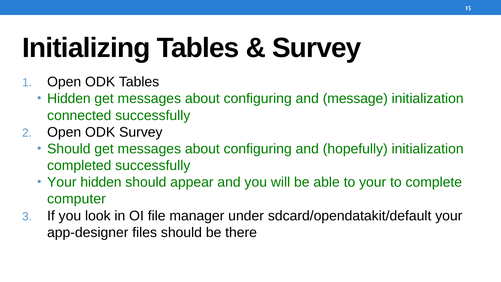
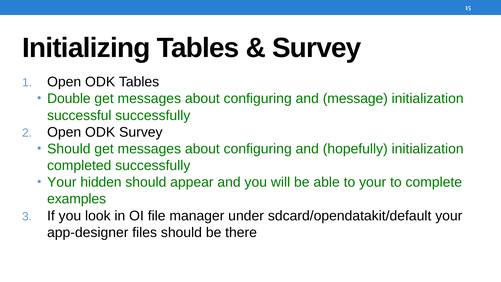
Hidden at (69, 99): Hidden -> Double
connected: connected -> successful
computer: computer -> examples
